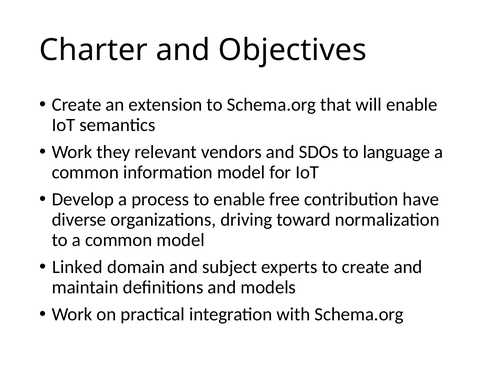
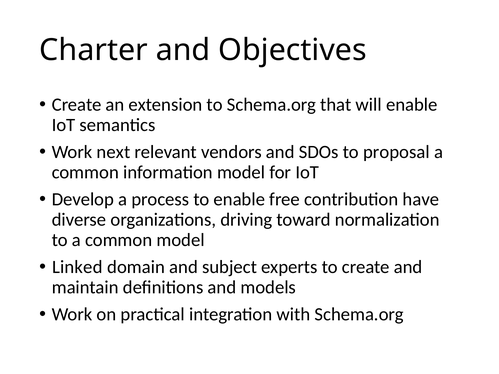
they: they -> next
language: language -> proposal
